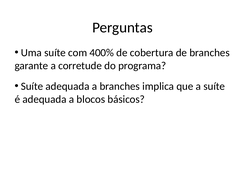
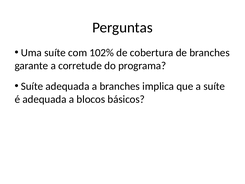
400%: 400% -> 102%
